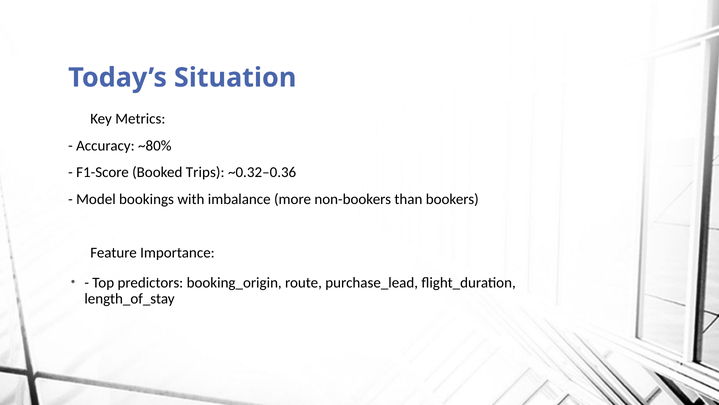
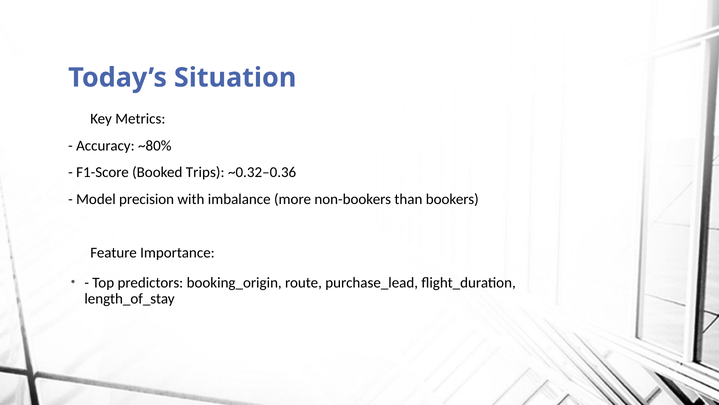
bookings: bookings -> precision
